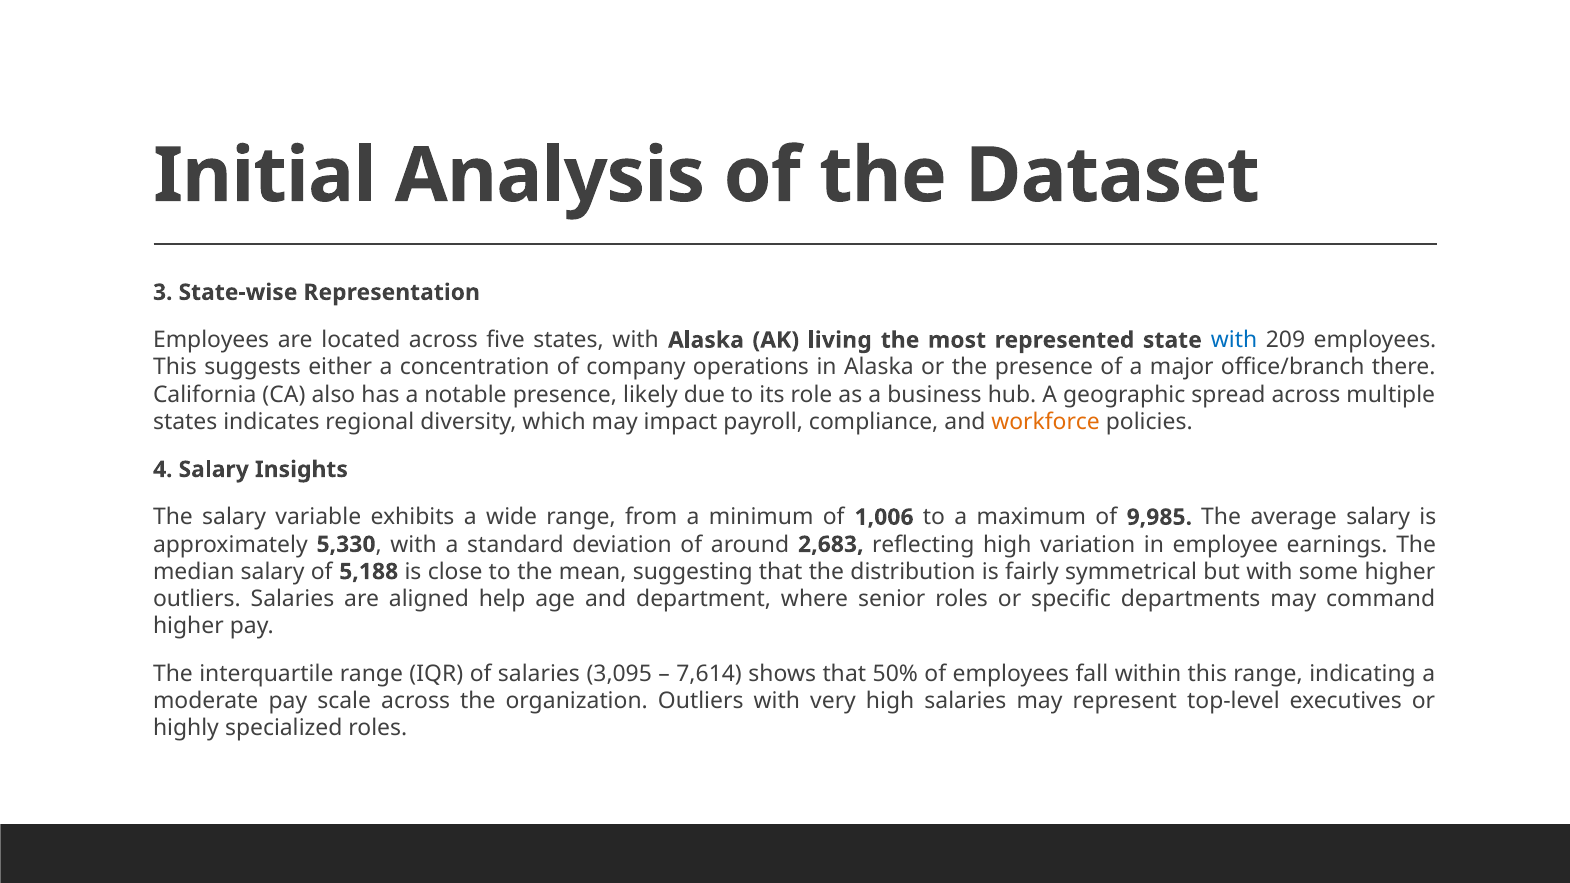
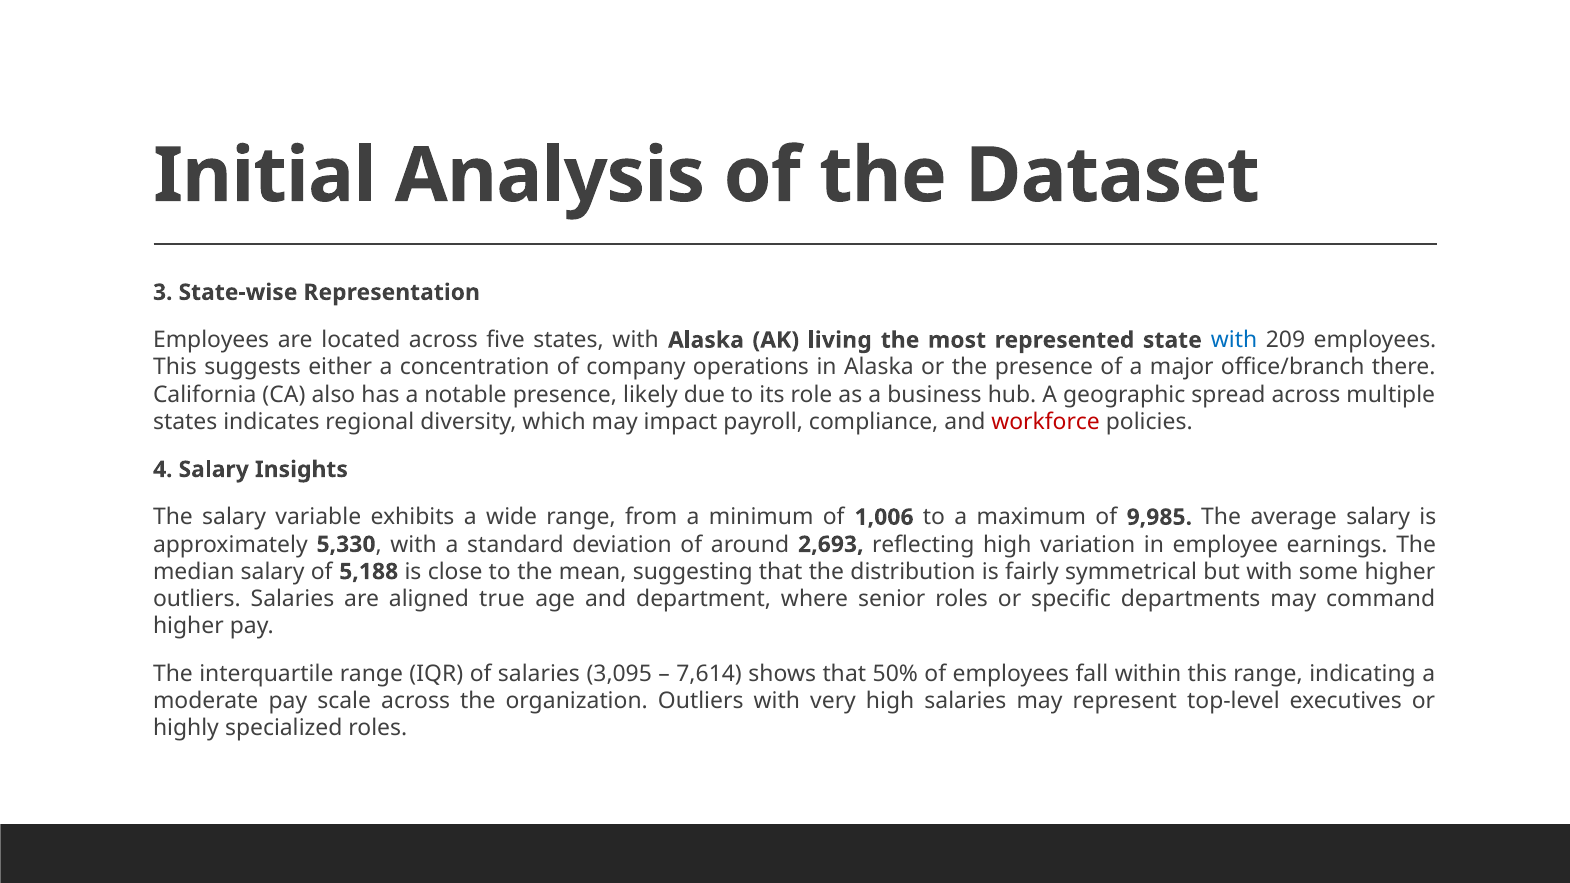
workforce colour: orange -> red
2,683: 2,683 -> 2,693
help: help -> true
